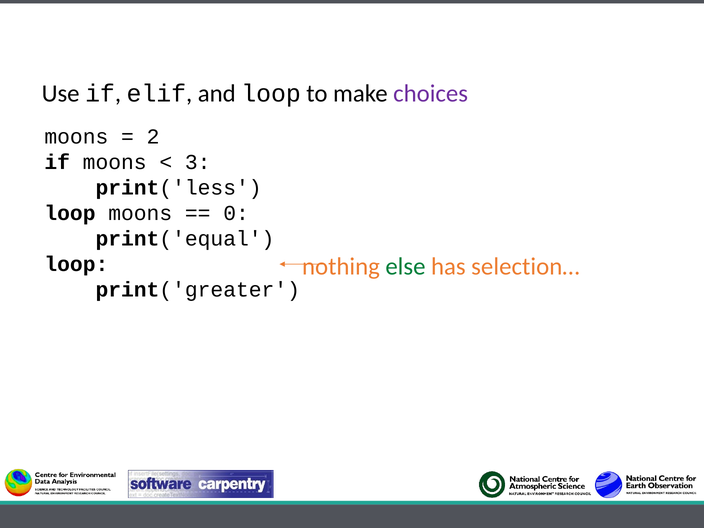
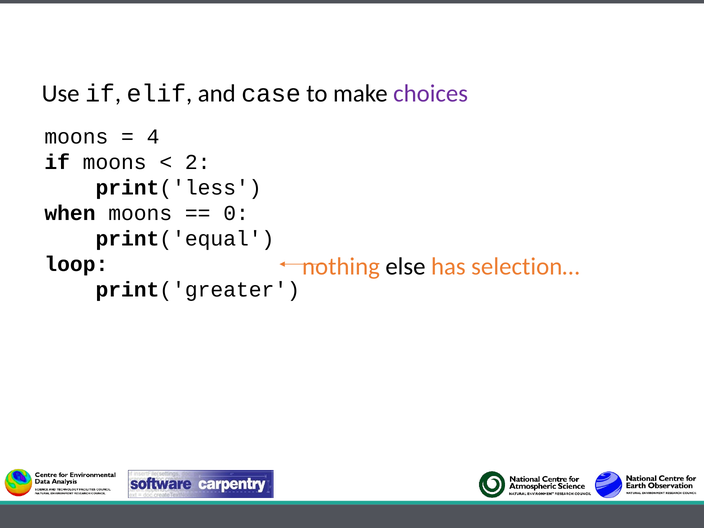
and loop: loop -> case
2: 2 -> 4
3: 3 -> 2
loop at (70, 213): loop -> when
else colour: green -> black
